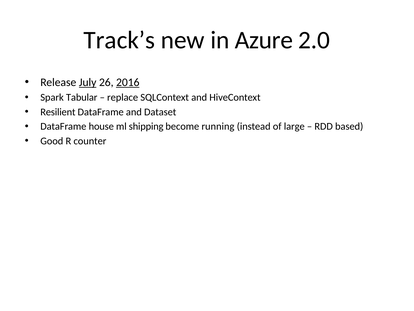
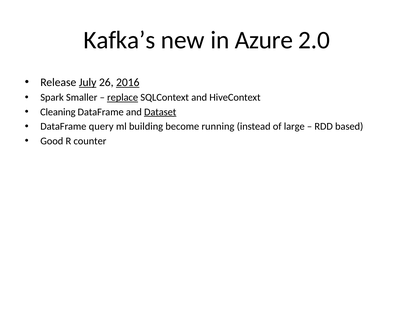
Track’s: Track’s -> Kafka’s
Tabular: Tabular -> Smaller
replace underline: none -> present
Resilient: Resilient -> Cleaning
Dataset underline: none -> present
house: house -> query
shipping: shipping -> building
